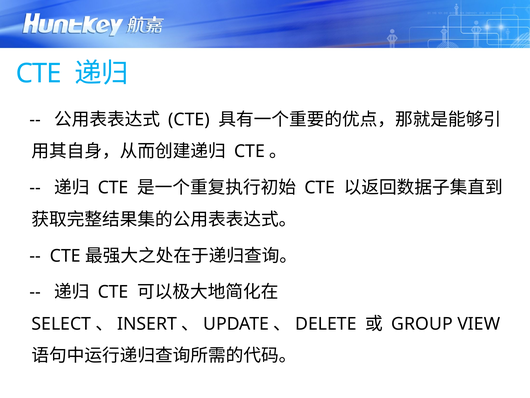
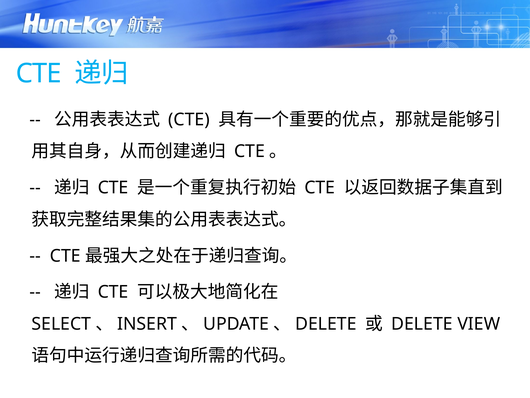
GROUP at (422, 324): GROUP -> DELETE
